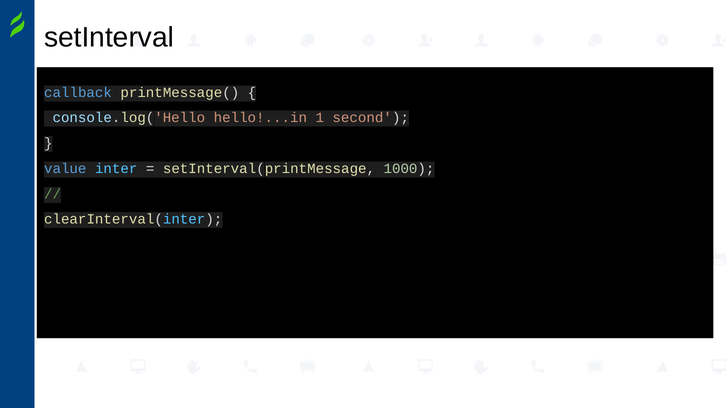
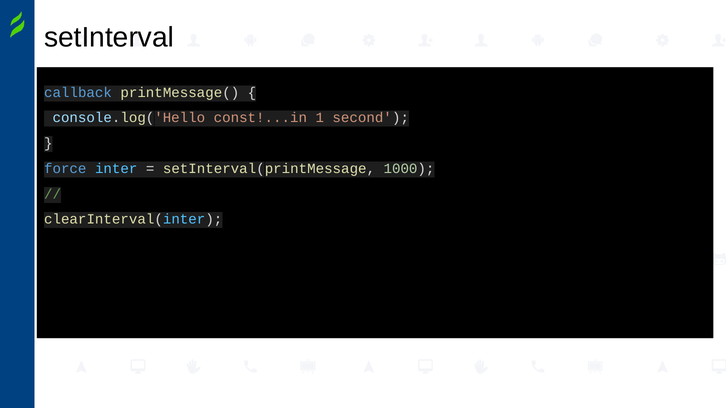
hello!...in: hello!...in -> const!...in
value: value -> force
